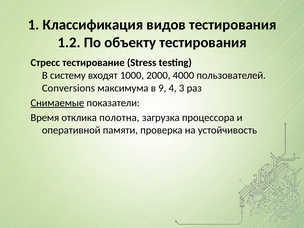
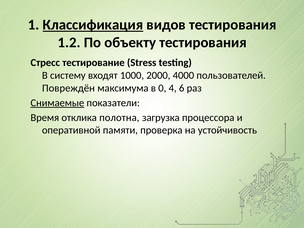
Классификация underline: none -> present
Conversions: Conversions -> Повреждён
9: 9 -> 0
3: 3 -> 6
